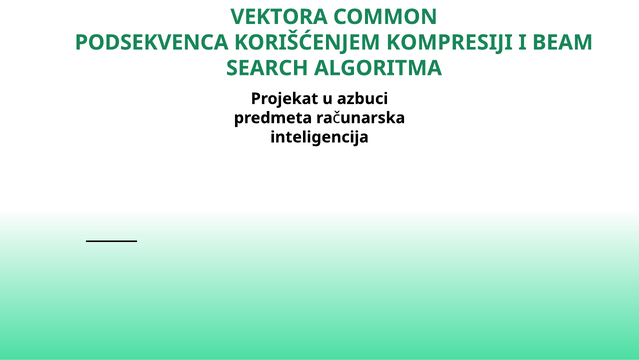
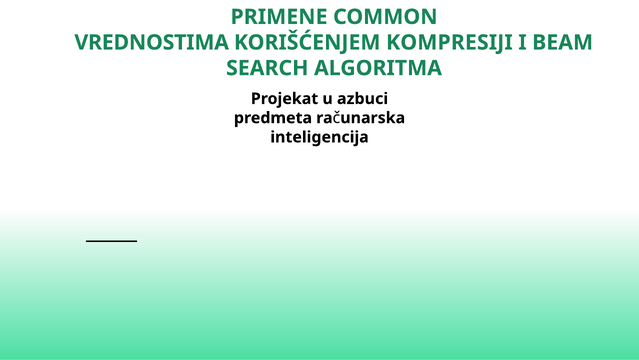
VEKTORA: VEKTORA -> PRIMENE
PODSEKVENCA: PODSEKVENCA -> VREDNOSTIMA
